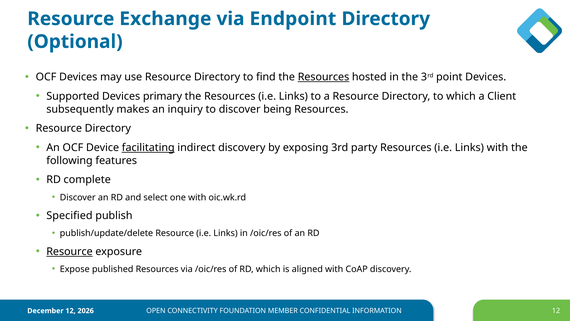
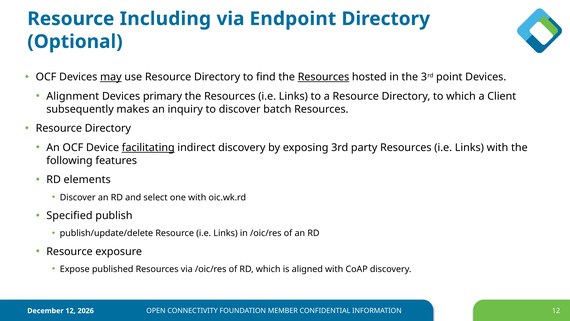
Exchange: Exchange -> Including
may underline: none -> present
Supported: Supported -> Alignment
being: being -> batch
complete: complete -> elements
Resource at (70, 252) underline: present -> none
